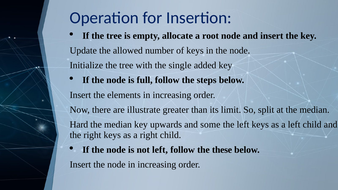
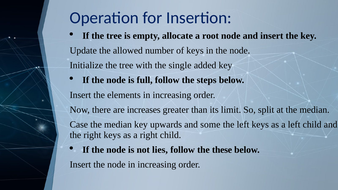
illustrate: illustrate -> increases
Hard: Hard -> Case
not left: left -> lies
